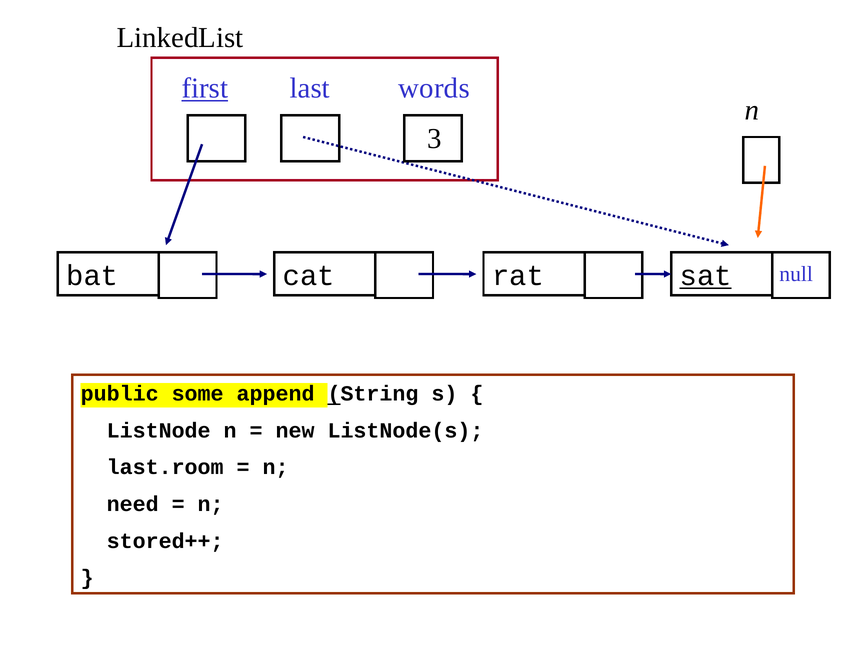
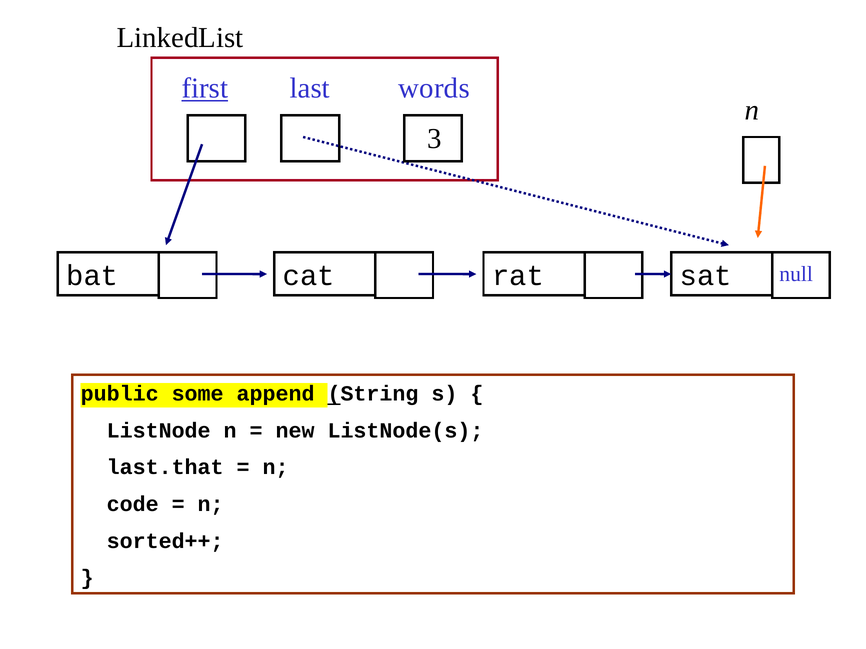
sat underline: present -> none
last.room: last.room -> last.that
need: need -> code
stored++: stored++ -> sorted++
